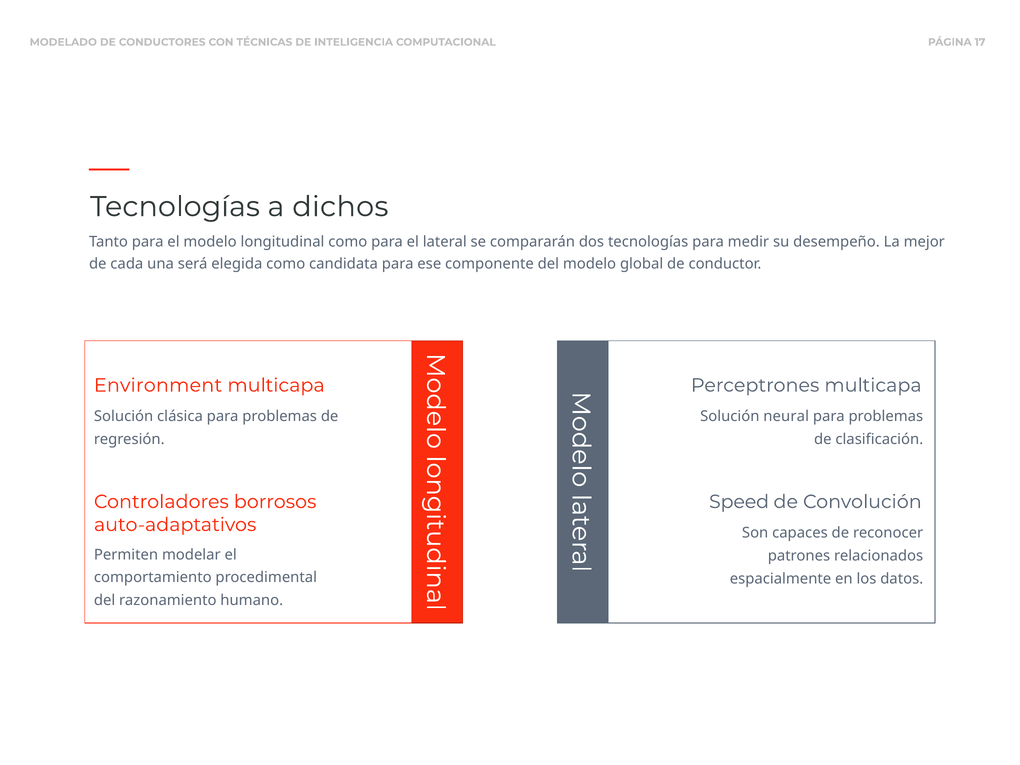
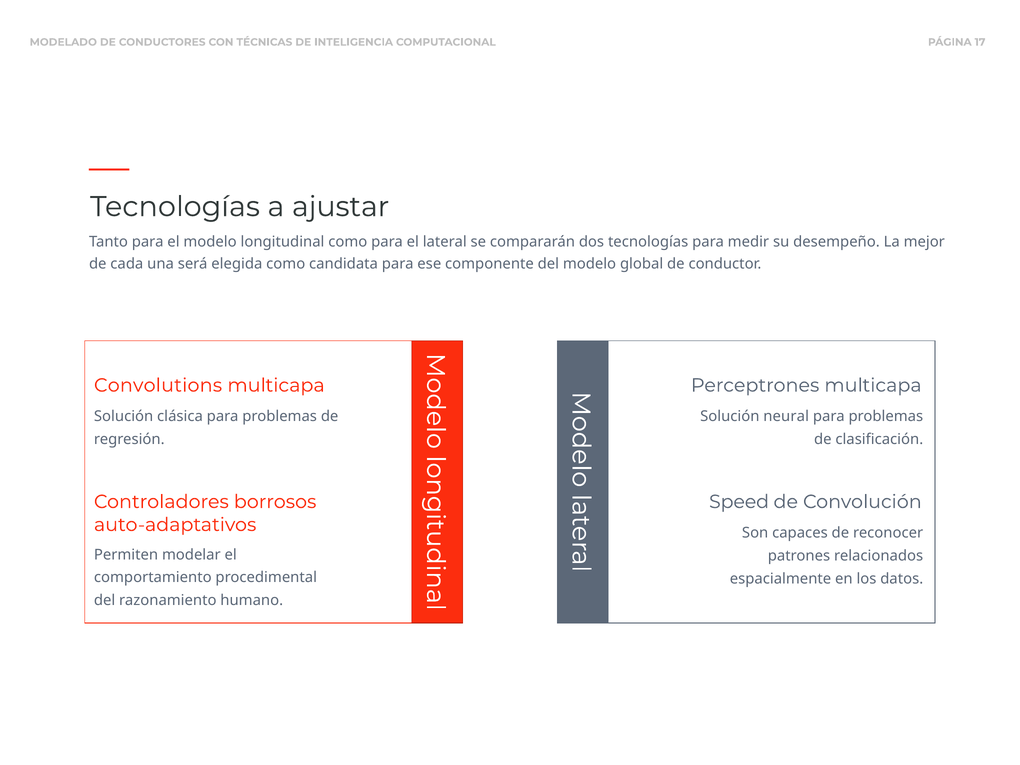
dichos: dichos -> ajustar
Environment: Environment -> Convolutions
